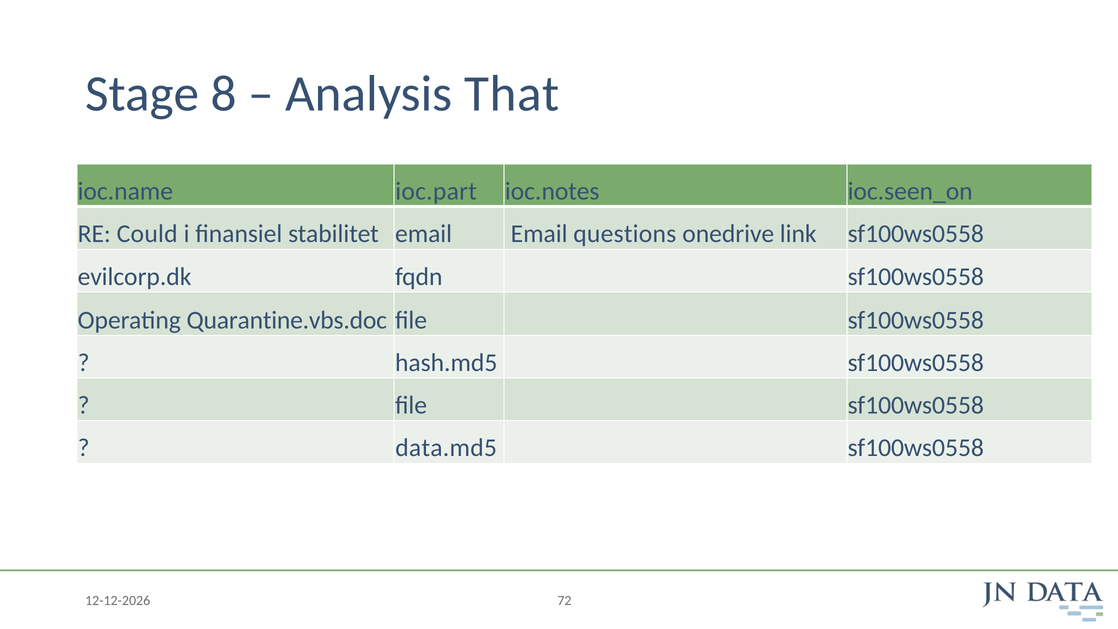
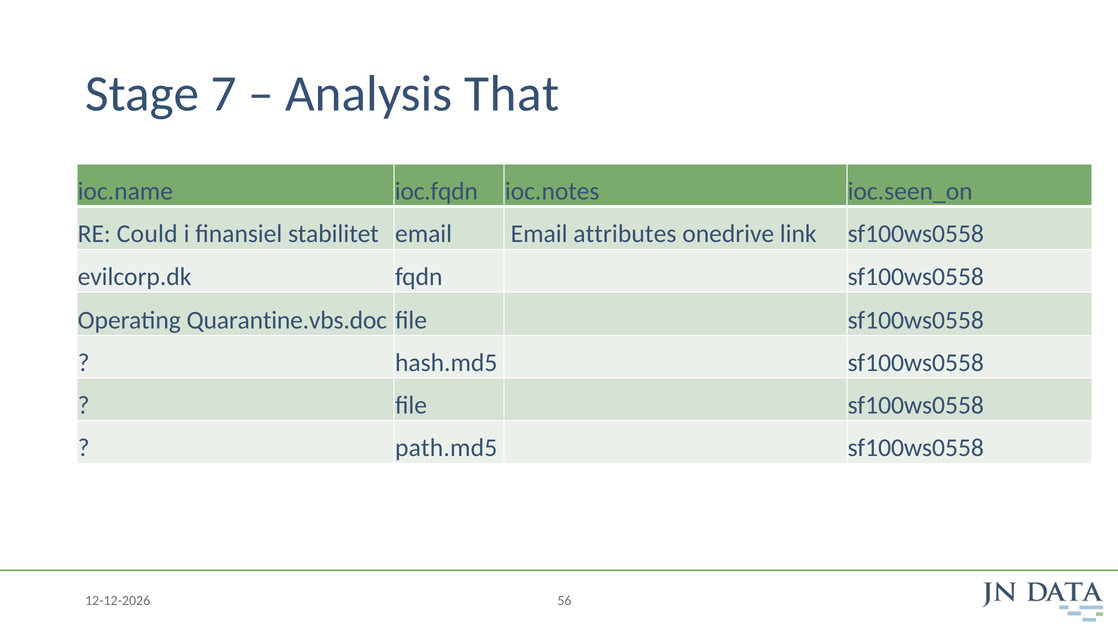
8: 8 -> 7
ioc.part: ioc.part -> ioc.fqdn
questions: questions -> attributes
data.md5: data.md5 -> path.md5
72: 72 -> 56
